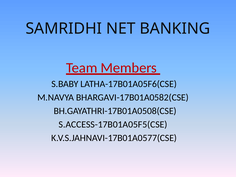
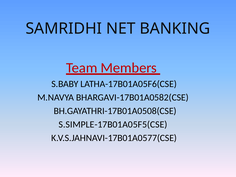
S.ACCESS-17B01A05F5(CSE: S.ACCESS-17B01A05F5(CSE -> S.SIMPLE-17B01A05F5(CSE
